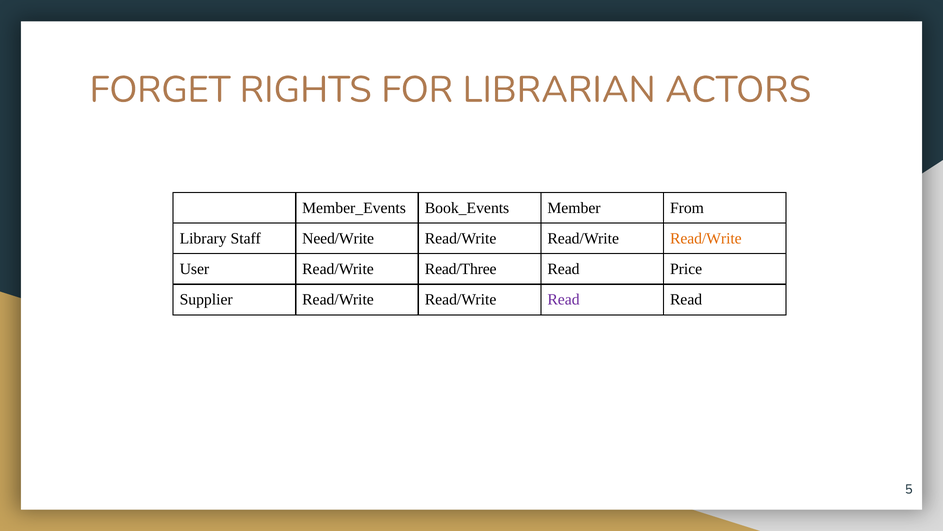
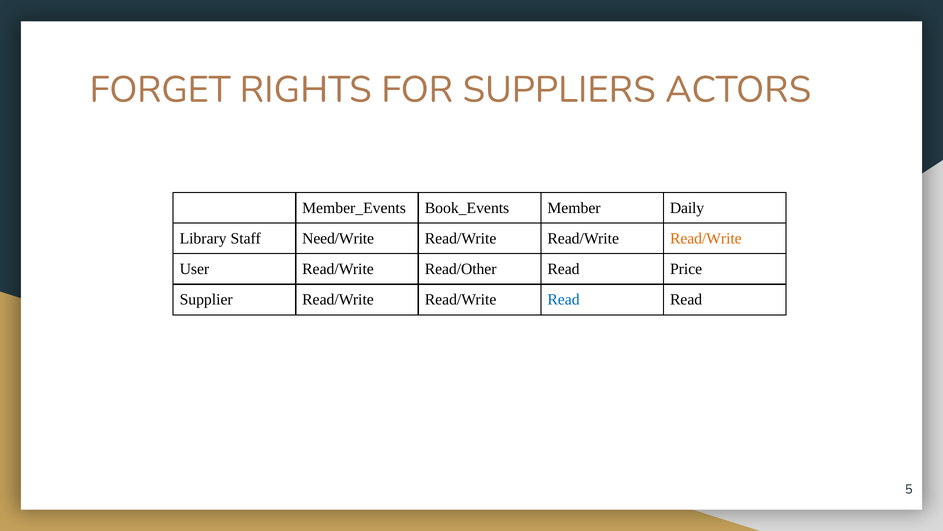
LIBRARIAN: LIBRARIAN -> SUPPLIERS
From: From -> Daily
Read/Three: Read/Three -> Read/Other
Read at (564, 299) colour: purple -> blue
